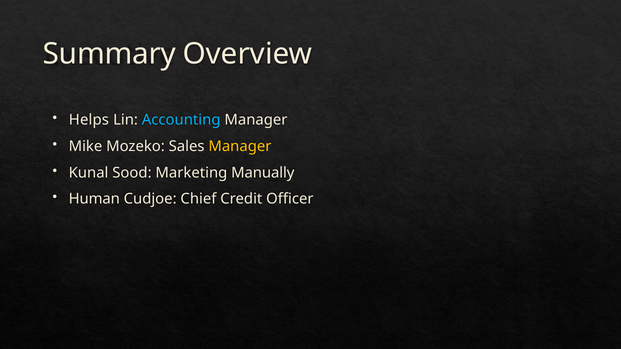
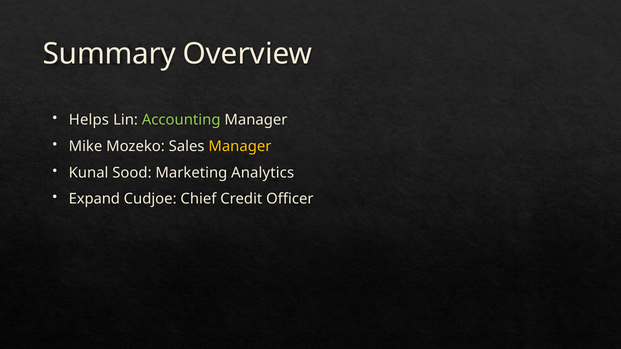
Accounting colour: light blue -> light green
Manually: Manually -> Analytics
Human: Human -> Expand
